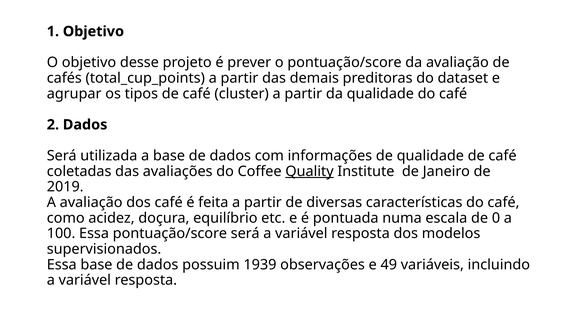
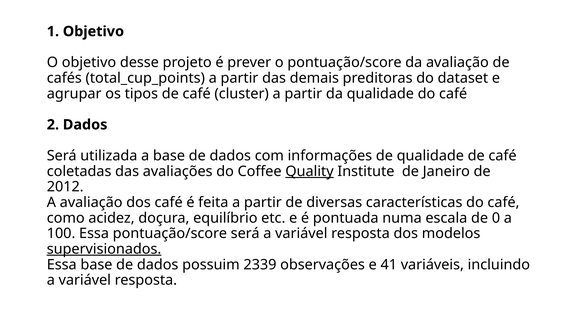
2019: 2019 -> 2012
supervisionados underline: none -> present
1939: 1939 -> 2339
49: 49 -> 41
